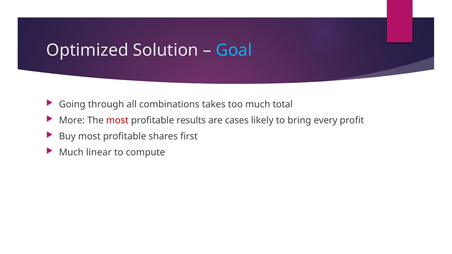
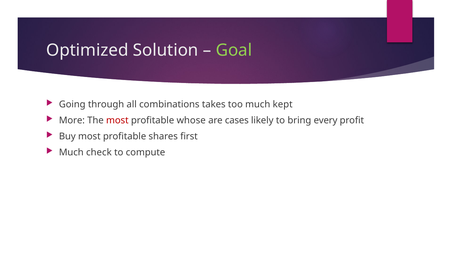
Goal colour: light blue -> light green
total: total -> kept
results: results -> whose
linear: linear -> check
